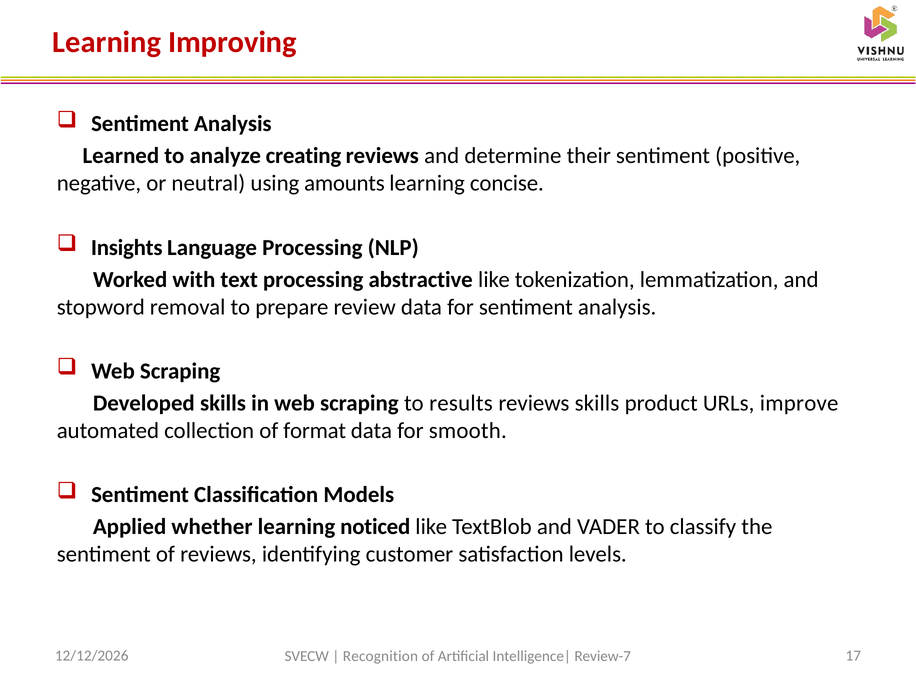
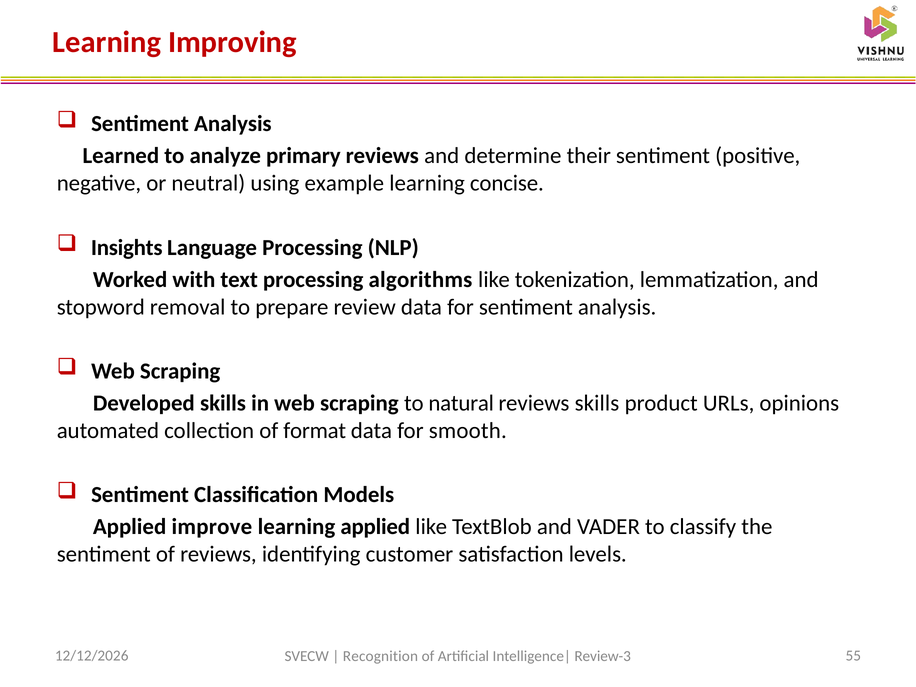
creating: creating -> primary
amounts: amounts -> example
abstractive: abstractive -> algorithms
results: results -> natural
improve: improve -> opinions
whether: whether -> improve
learning noticed: noticed -> applied
17: 17 -> 55
Review-7: Review-7 -> Review-3
